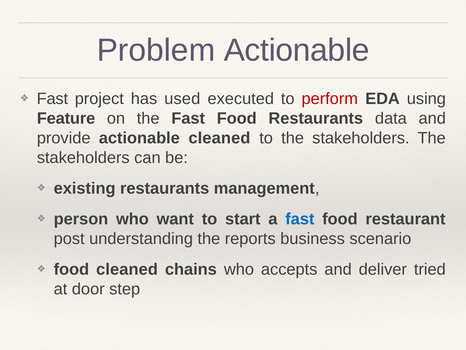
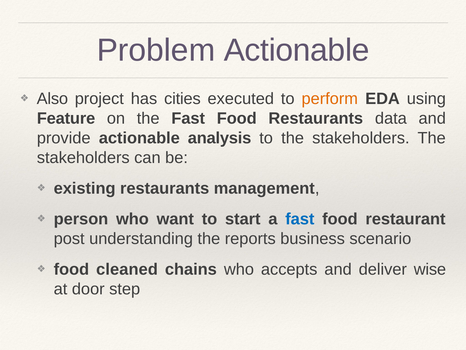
Fast at (52, 99): Fast -> Also
used: used -> cities
perform colour: red -> orange
actionable cleaned: cleaned -> analysis
tried: tried -> wise
